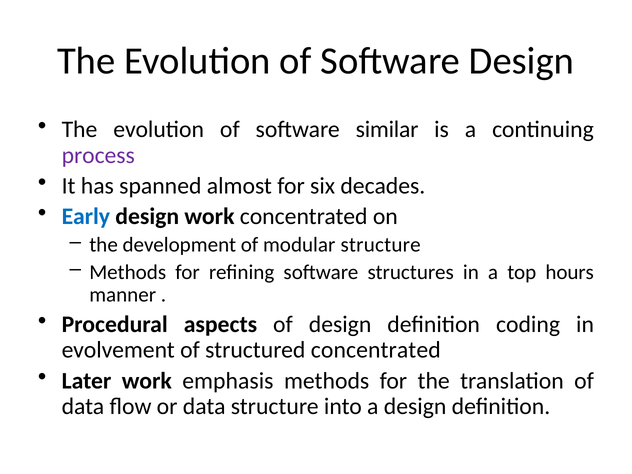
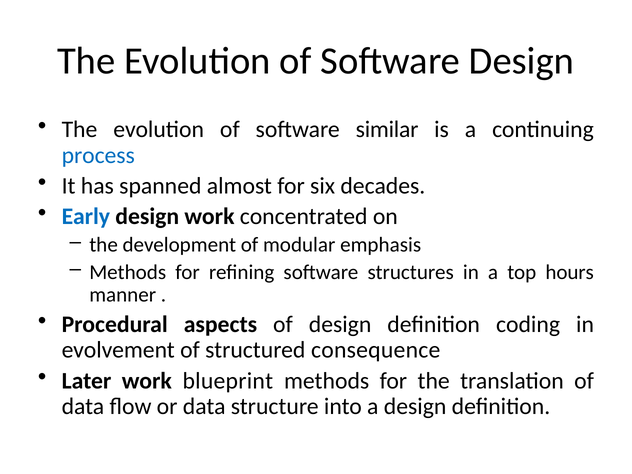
process colour: purple -> blue
modular structure: structure -> emphasis
structured concentrated: concentrated -> consequence
emphasis: emphasis -> blueprint
